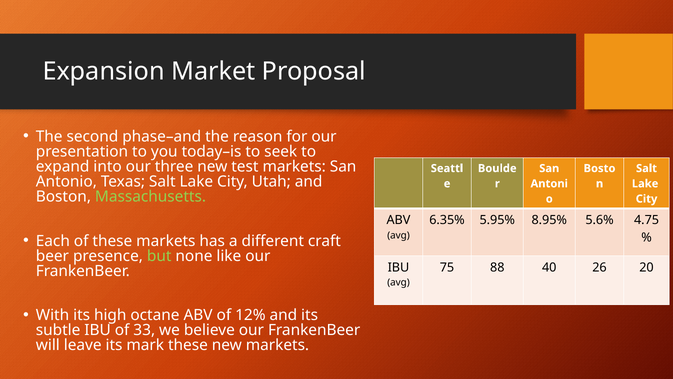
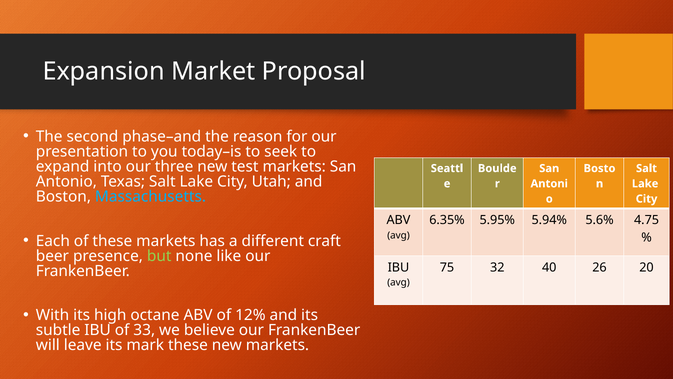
Massachusetts colour: light green -> light blue
8.95%: 8.95% -> 5.94%
88: 88 -> 32
